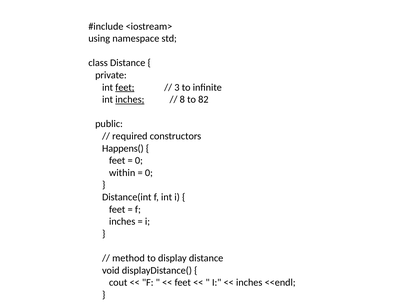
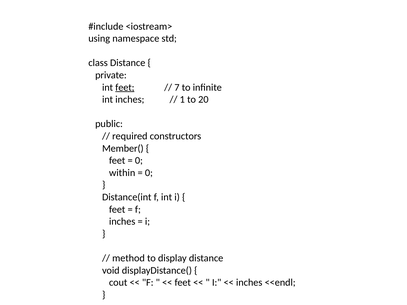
3: 3 -> 7
inches at (130, 100) underline: present -> none
8: 8 -> 1
82: 82 -> 20
Happens(: Happens( -> Member(
